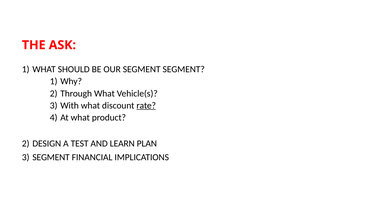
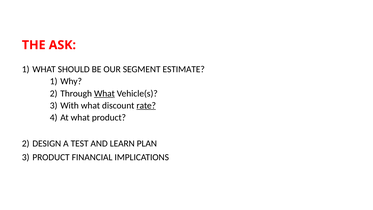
SEGMENT SEGMENT: SEGMENT -> ESTIMATE
What at (104, 93) underline: none -> present
SEGMENT at (51, 157): SEGMENT -> PRODUCT
